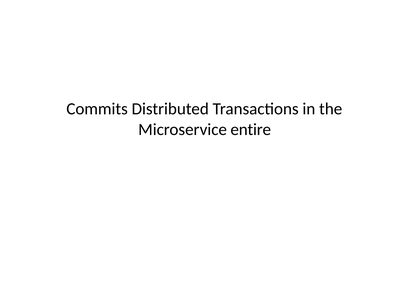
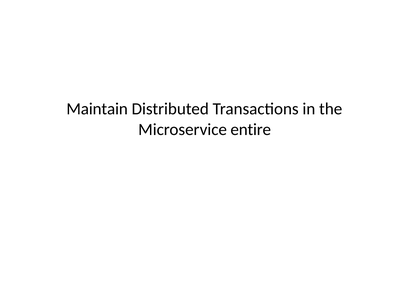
Commits: Commits -> Maintain
